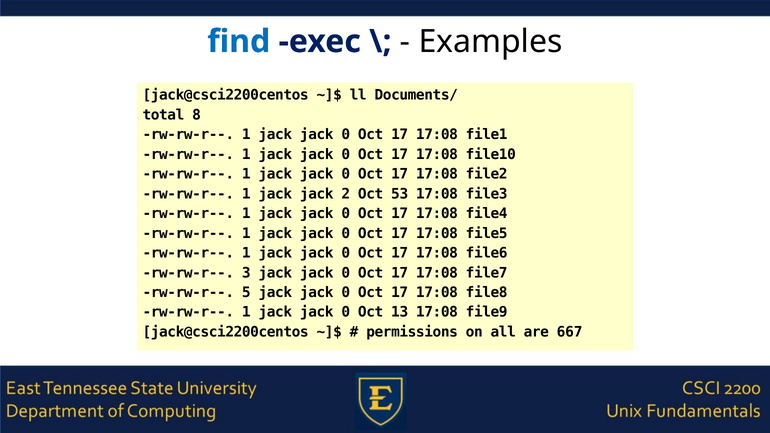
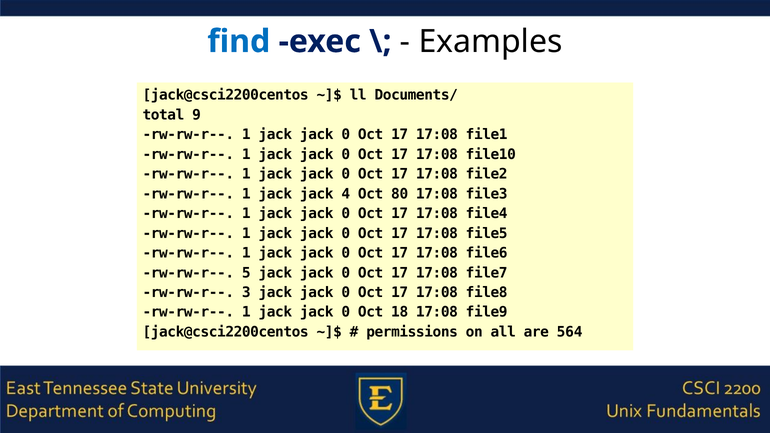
8: 8 -> 9
2: 2 -> 4
53: 53 -> 80
3: 3 -> 5
5: 5 -> 3
13: 13 -> 18
667: 667 -> 564
